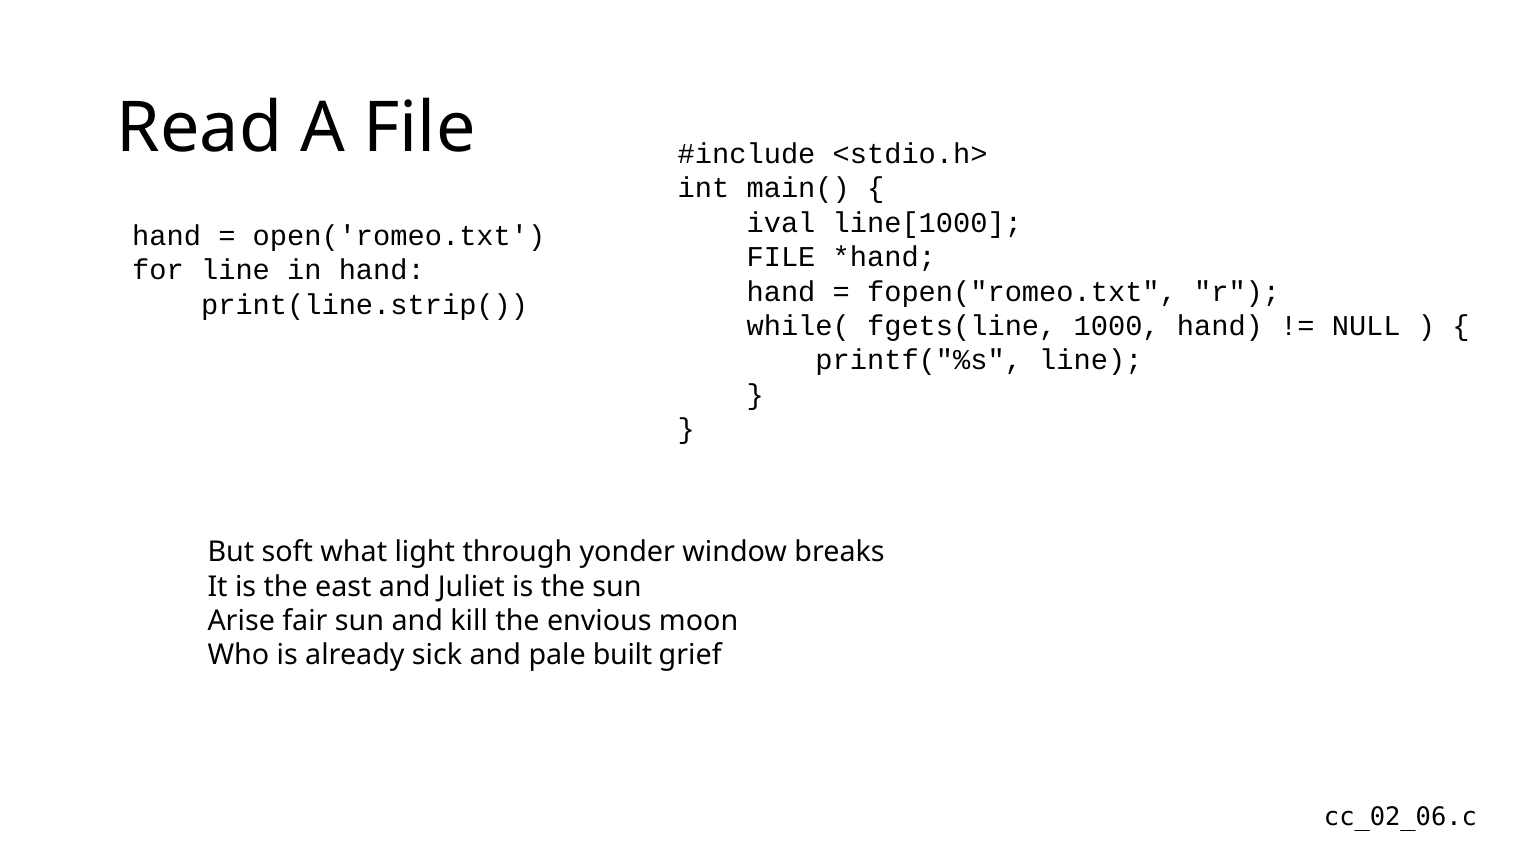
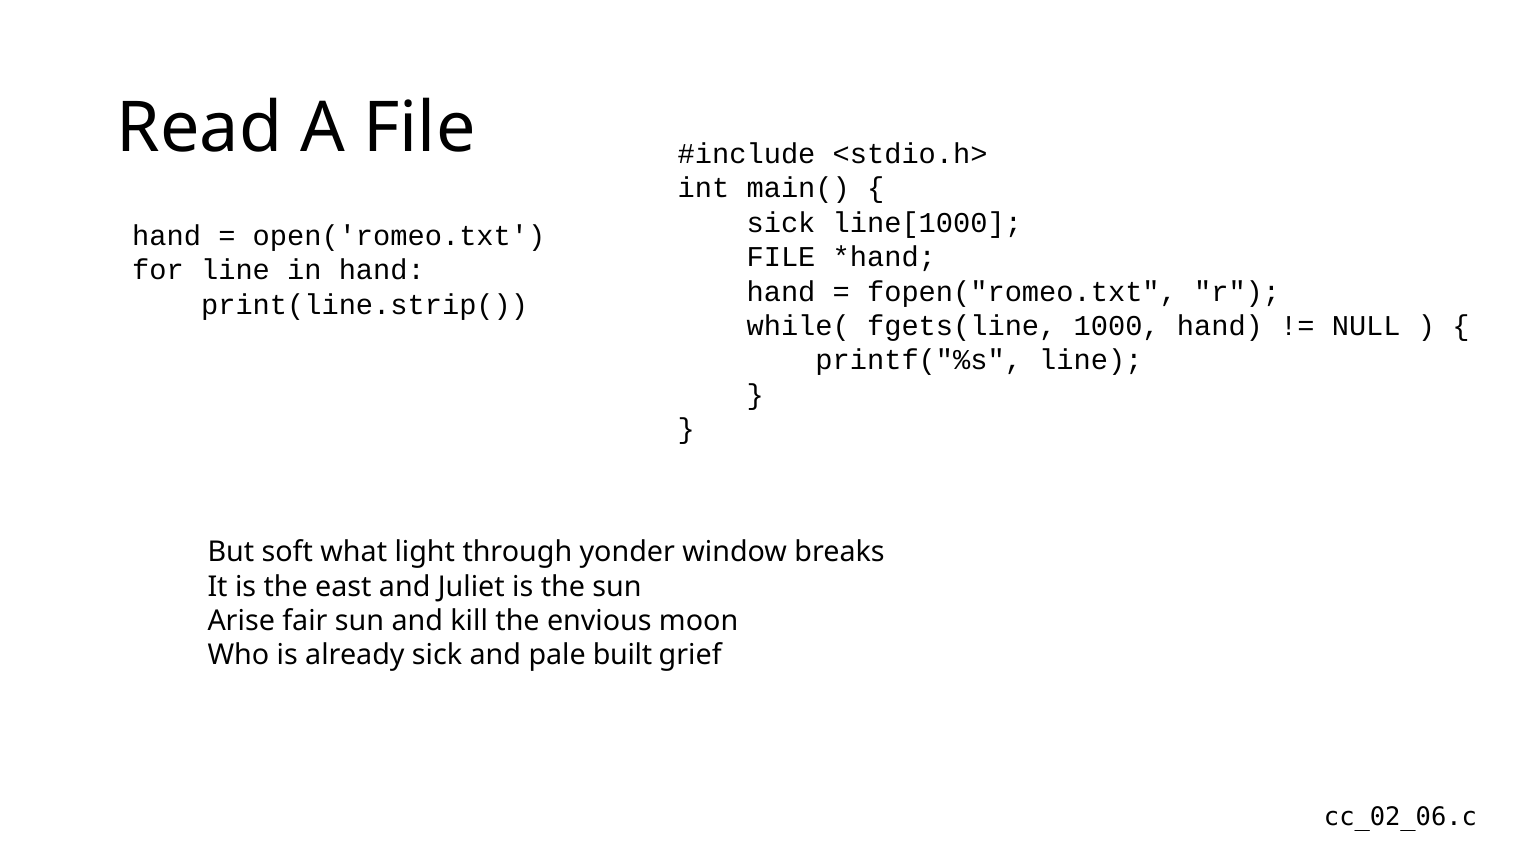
ival at (781, 223): ival -> sick
